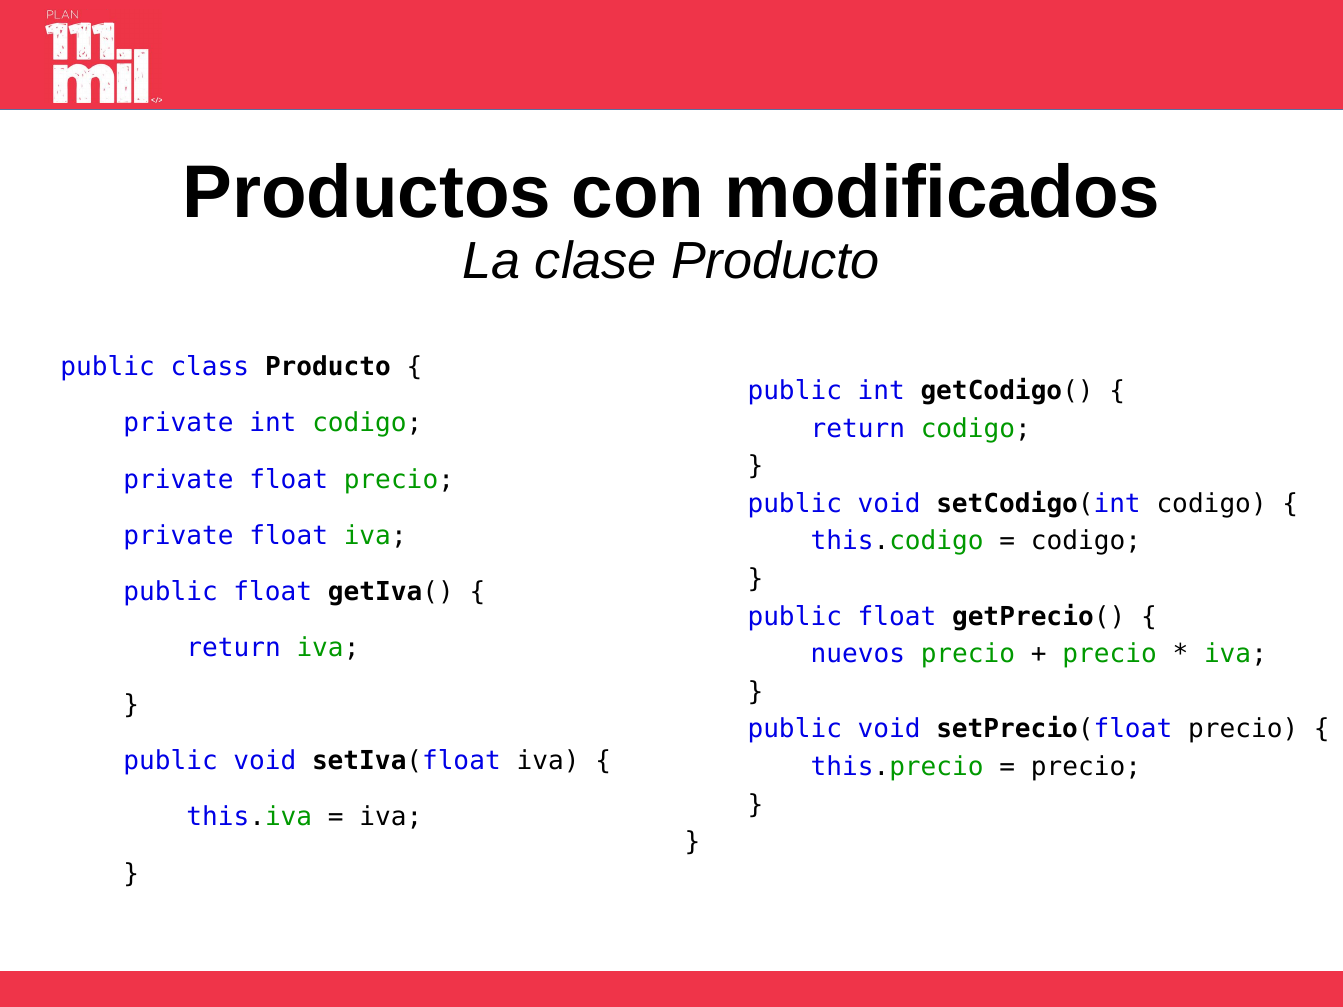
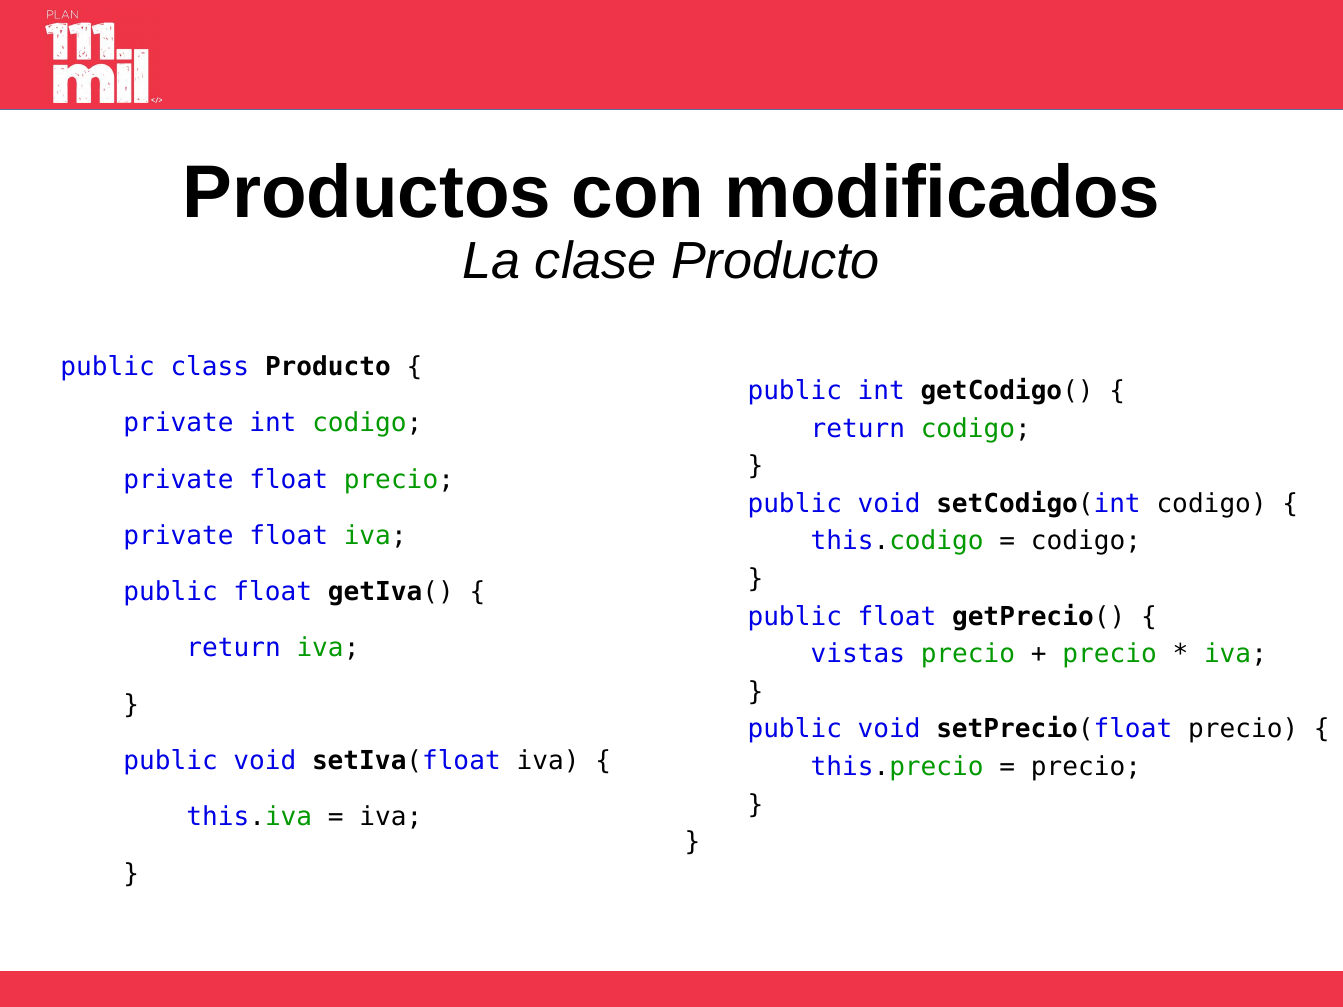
nuevos: nuevos -> vistas
